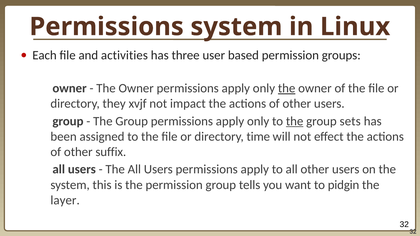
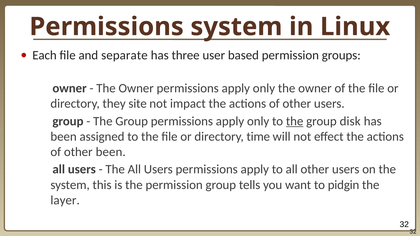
activities: activities -> separate
the at (287, 88) underline: present -> none
xvjf: xvjf -> site
sets: sets -> disk
other suffix: suffix -> been
